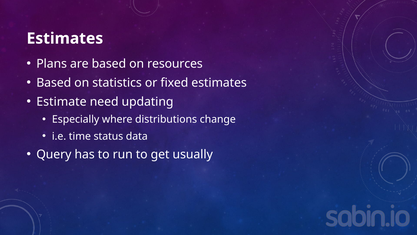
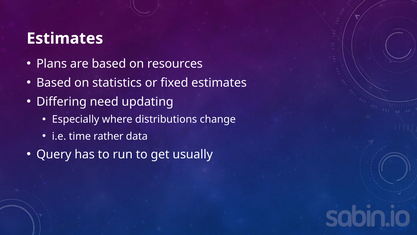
Estimate: Estimate -> Differing
status: status -> rather
